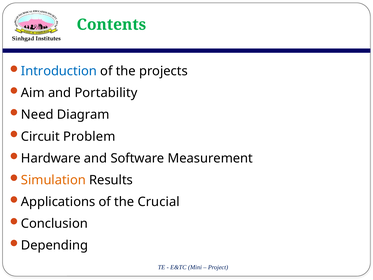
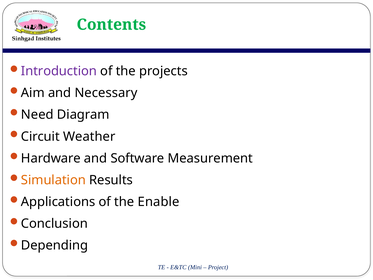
Introduction colour: blue -> purple
Portability: Portability -> Necessary
Problem: Problem -> Weather
Crucial: Crucial -> Enable
